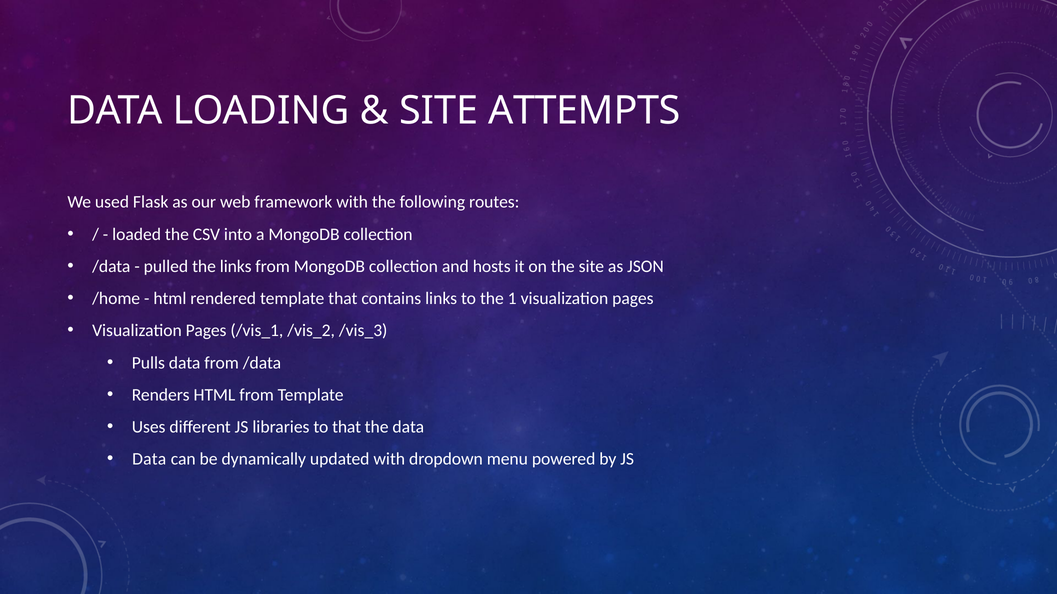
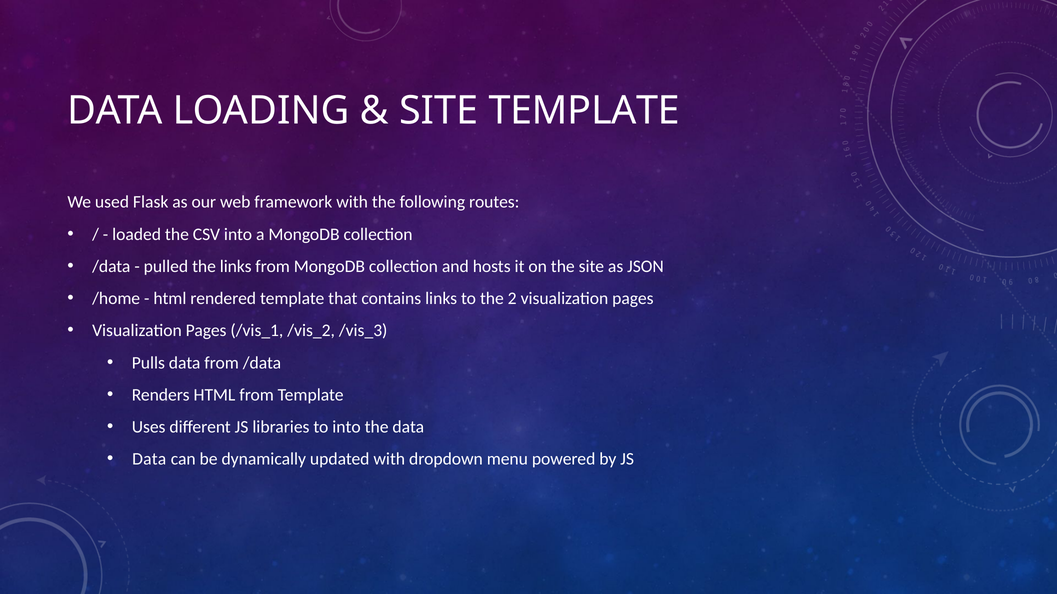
SITE ATTEMPTS: ATTEMPTS -> TEMPLATE
1: 1 -> 2
to that: that -> into
